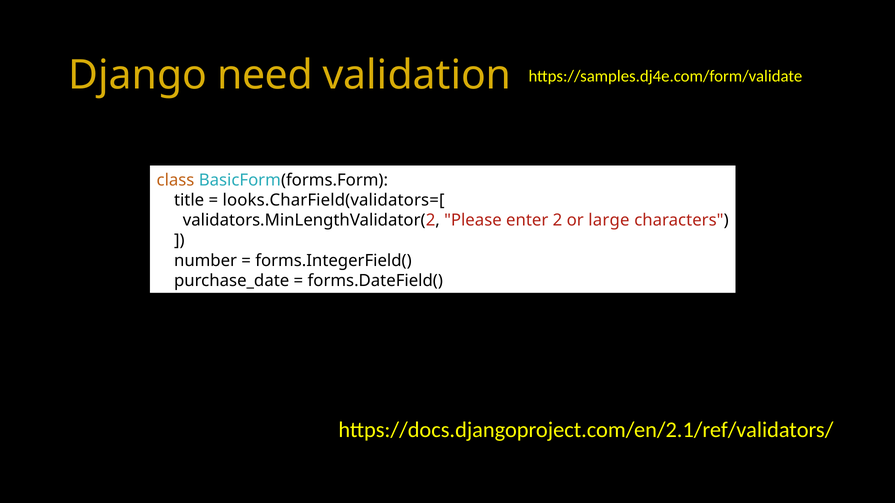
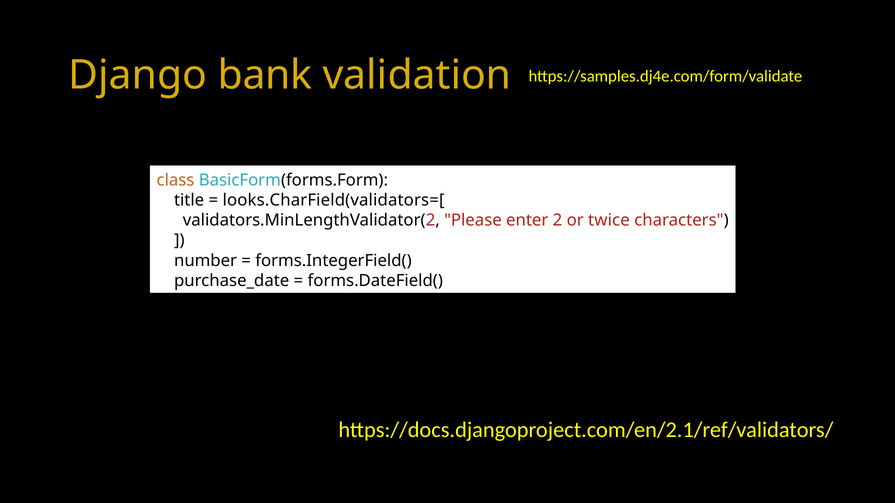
need: need -> bank
large: large -> twice
